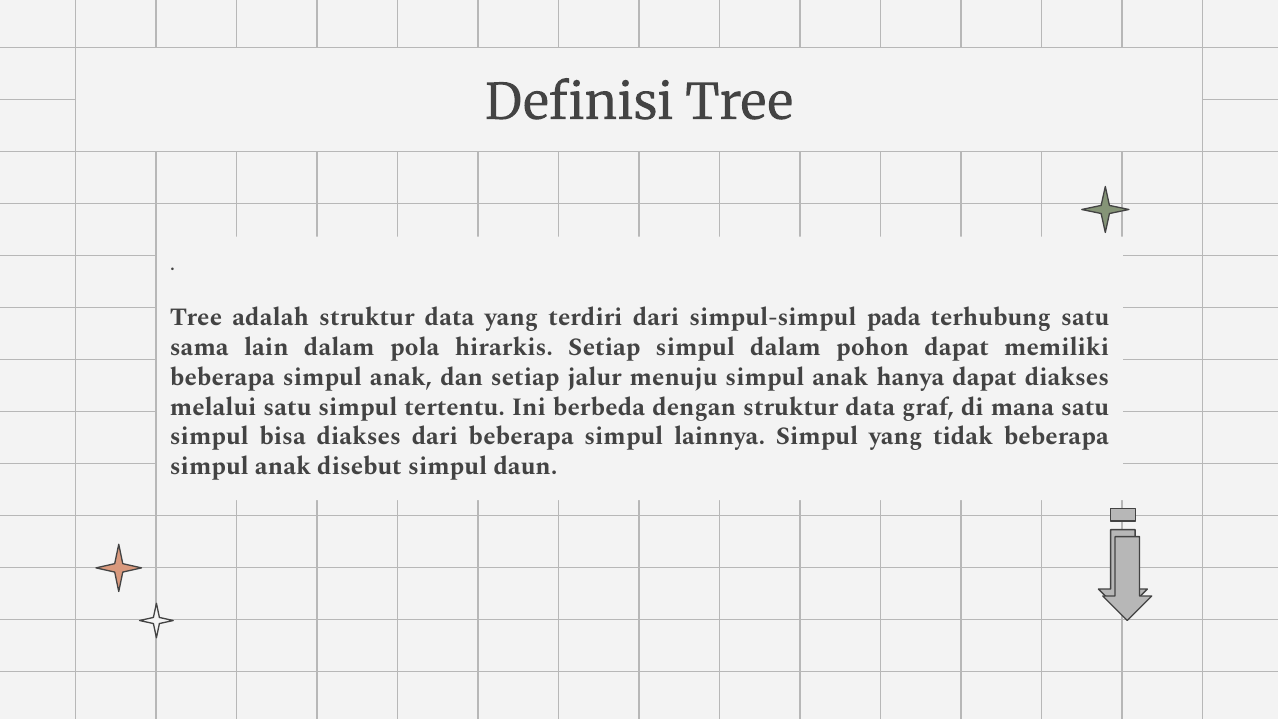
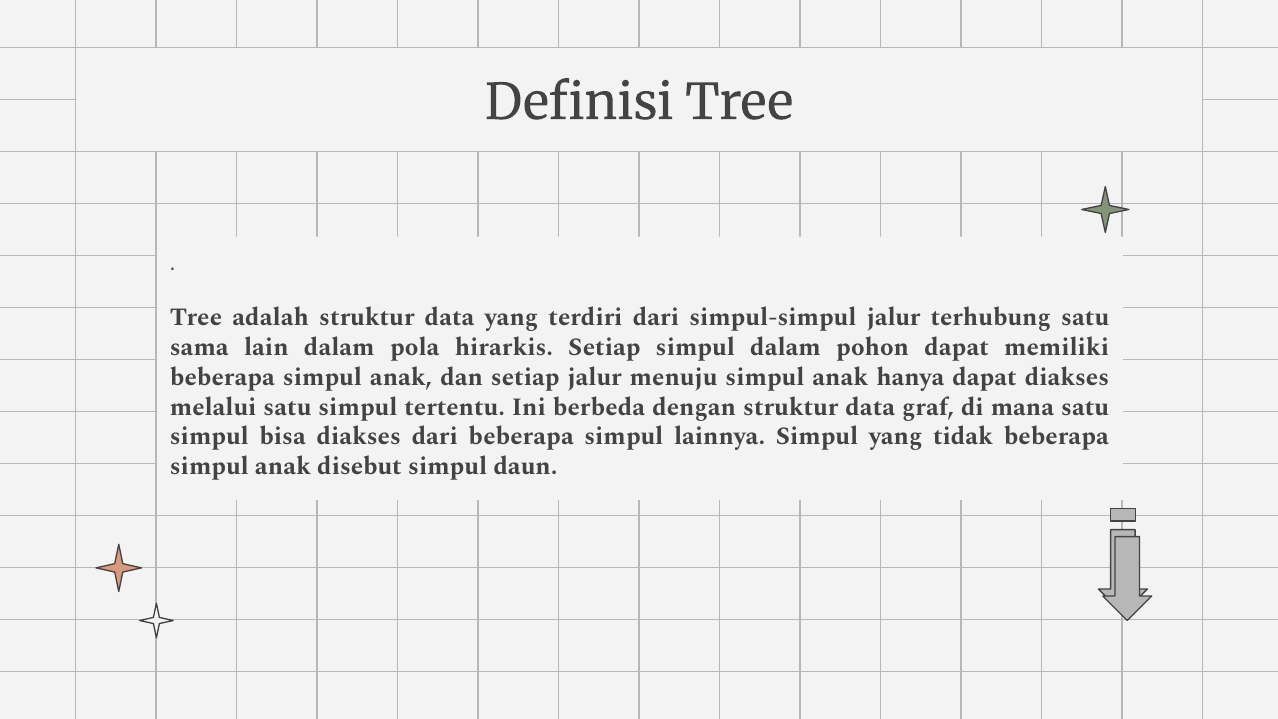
simpul-simpul pada: pada -> jalur
